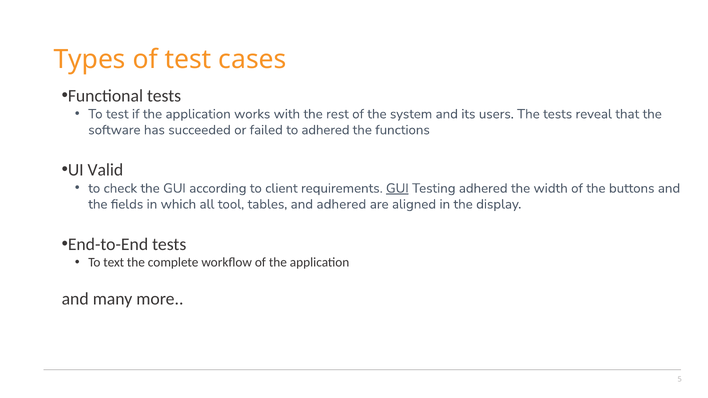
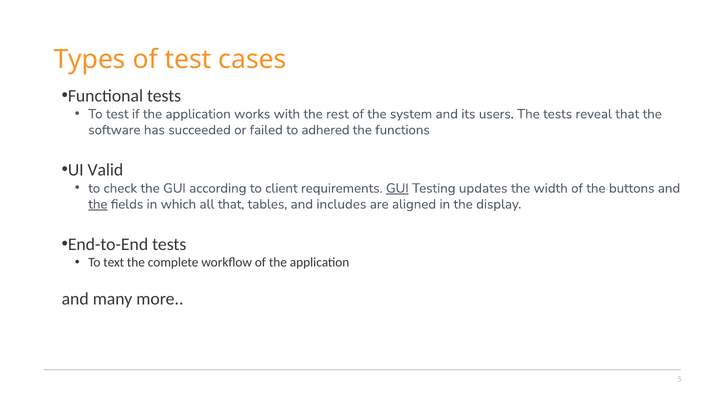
Testing adhered: adhered -> updates
the at (98, 204) underline: none -> present
all tool: tool -> that
and adhered: adhered -> includes
